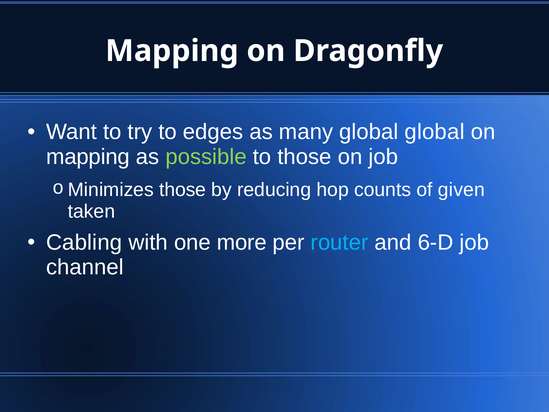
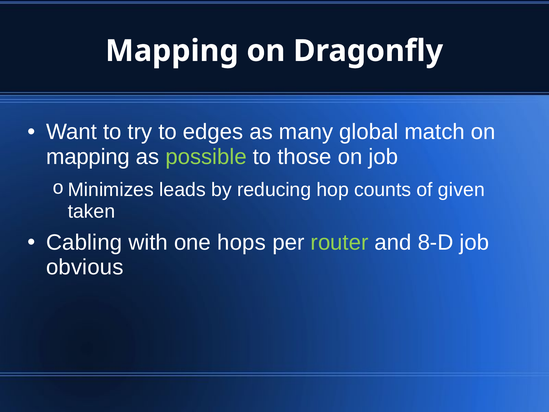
global global: global -> match
those at (183, 190): those -> leads
more: more -> hops
router colour: light blue -> light green
6-D: 6-D -> 8-D
channel: channel -> obvious
